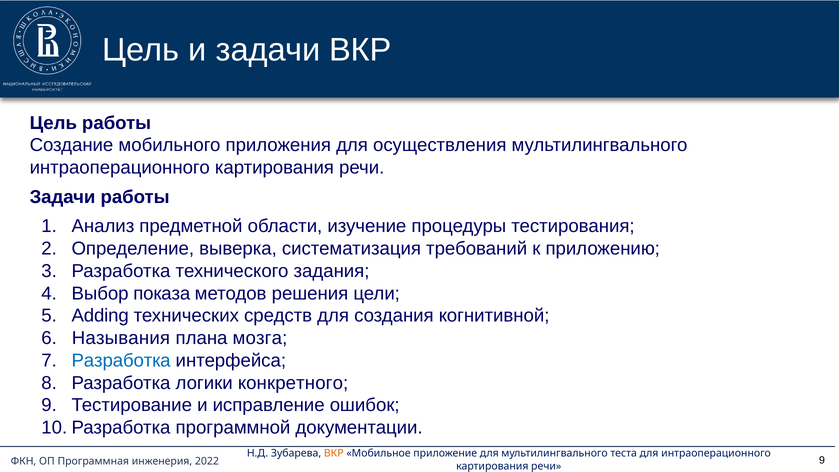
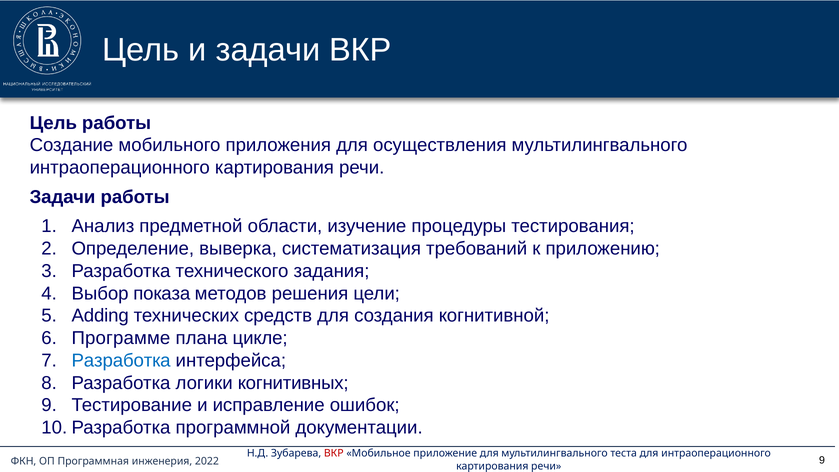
Называния: Называния -> Программе
мозга: мозга -> цикле
конкретного: конкретного -> когнитивных
ВКР at (334, 453) colour: orange -> red
